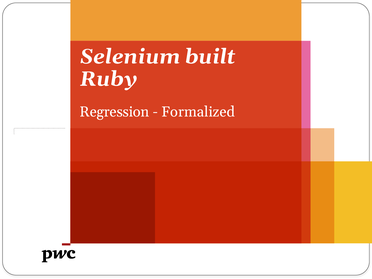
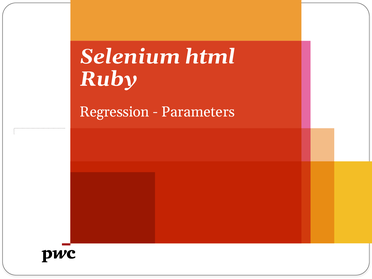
built: built -> html
Formalized: Formalized -> Parameters
